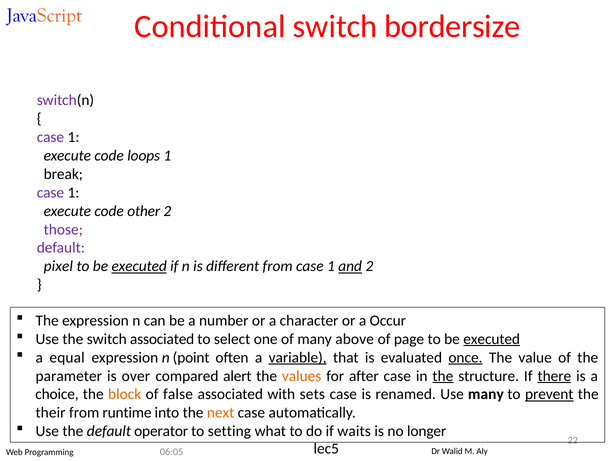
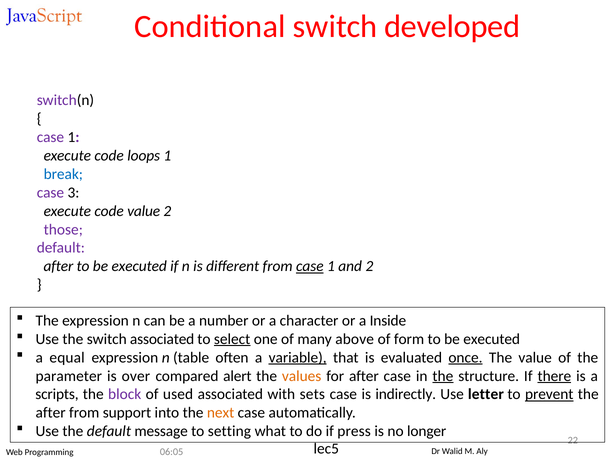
bordersize: bordersize -> developed
break colour: black -> blue
1 at (73, 193): 1 -> 3
code other: other -> value
pixel at (58, 266): pixel -> after
executed at (139, 266) underline: present -> none
case at (310, 266) underline: none -> present
and underline: present -> none
Occur: Occur -> Inside
select underline: none -> present
page: page -> form
executed at (492, 339) underline: present -> none
point: point -> table
choice: choice -> scripts
block colour: orange -> purple
false: false -> used
renamed: renamed -> indirectly
Use many: many -> letter
their at (51, 413): their -> after
runtime: runtime -> support
operator: operator -> message
waits: waits -> press
